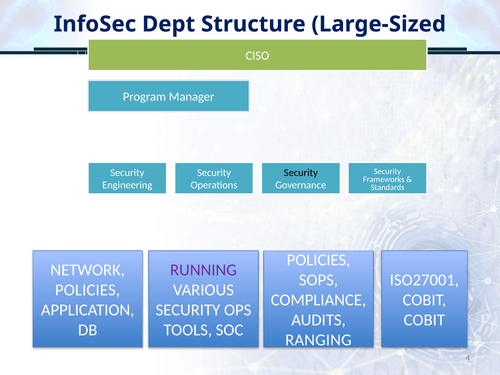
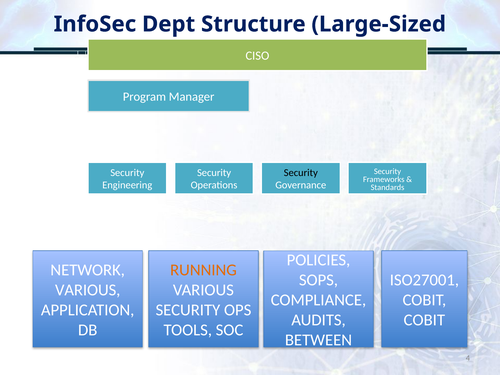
RUNNING colour: purple -> orange
POLICIES at (88, 290): POLICIES -> VARIOUS
RANGING: RANGING -> BETWEEN
